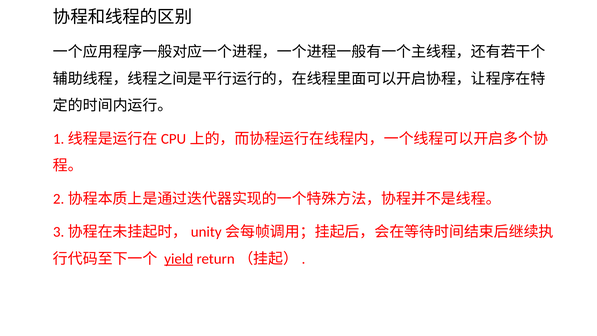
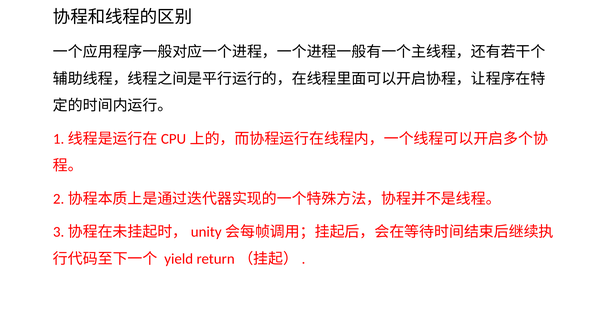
yield underline: present -> none
